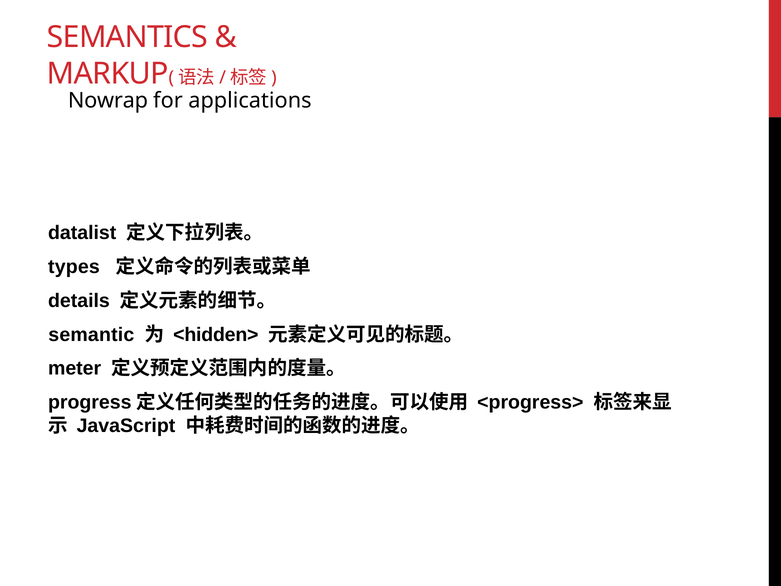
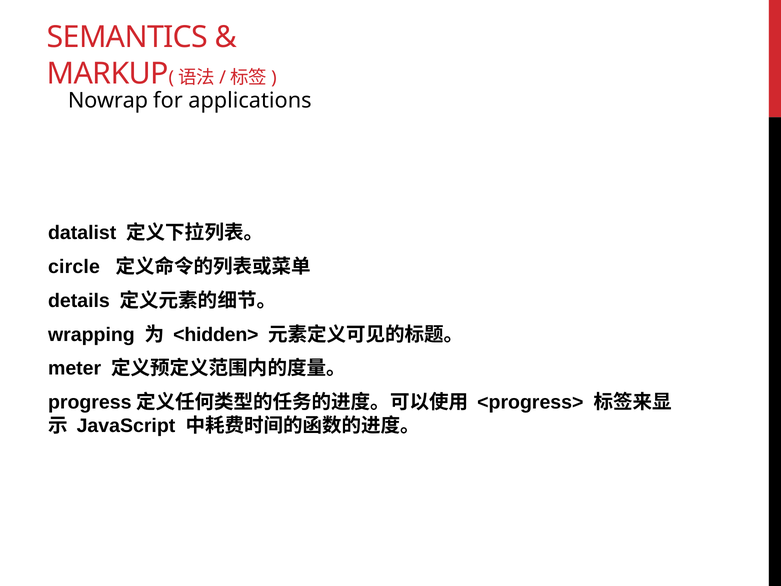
types: types -> circle
semantic: semantic -> wrapping
